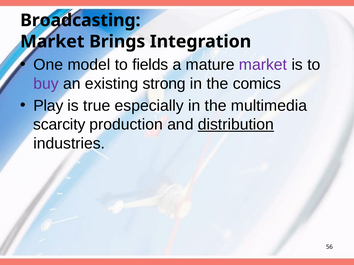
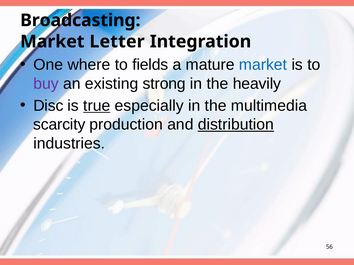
Brings: Brings -> Letter
model: model -> where
market at (263, 65) colour: purple -> blue
comics: comics -> heavily
Play: Play -> Disc
true underline: none -> present
